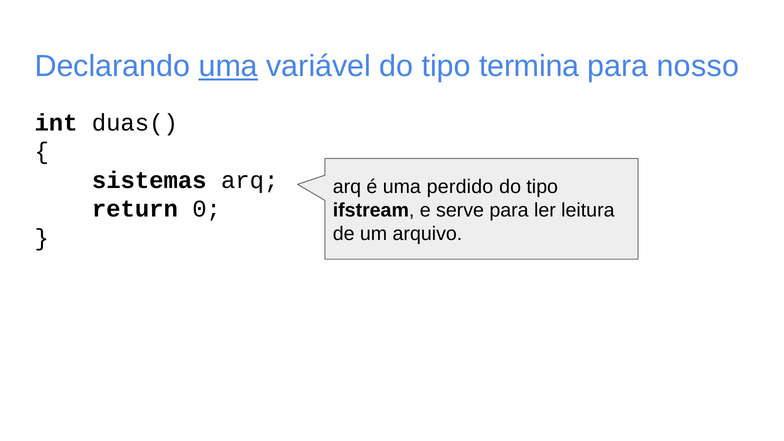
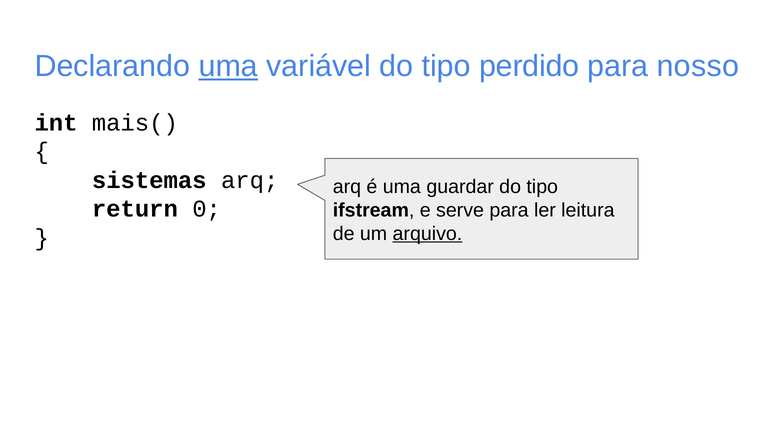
termina: termina -> perdido
duas(: duas( -> mais(
perdido: perdido -> guardar
arquivo underline: none -> present
